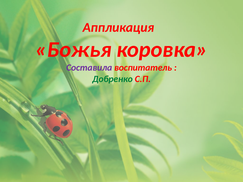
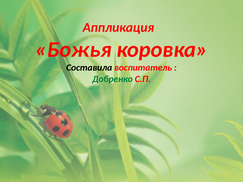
Составила colour: purple -> black
